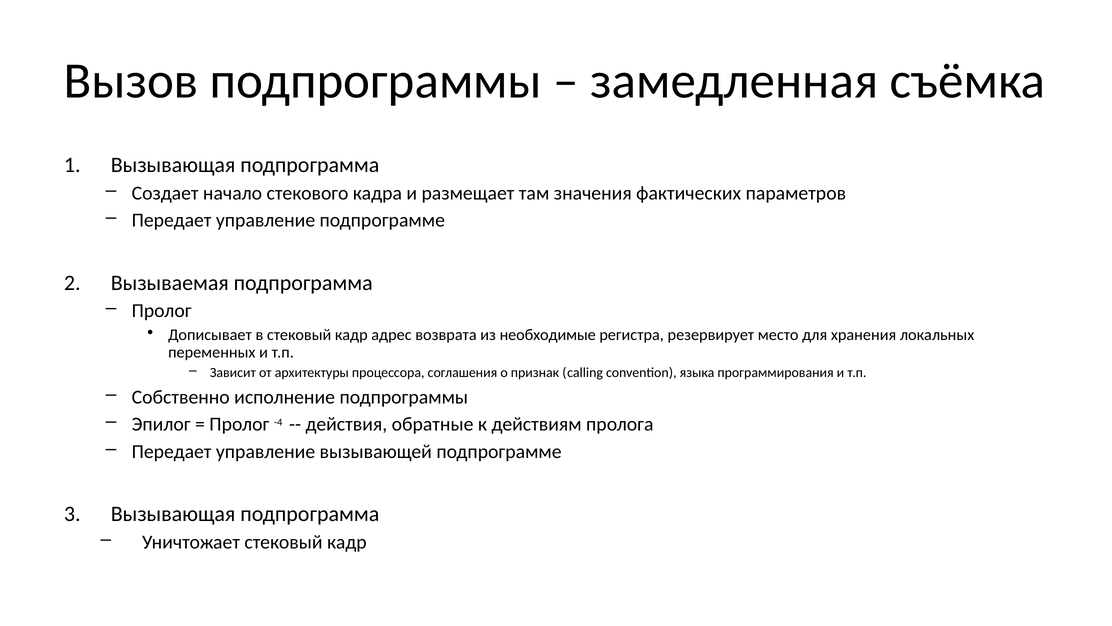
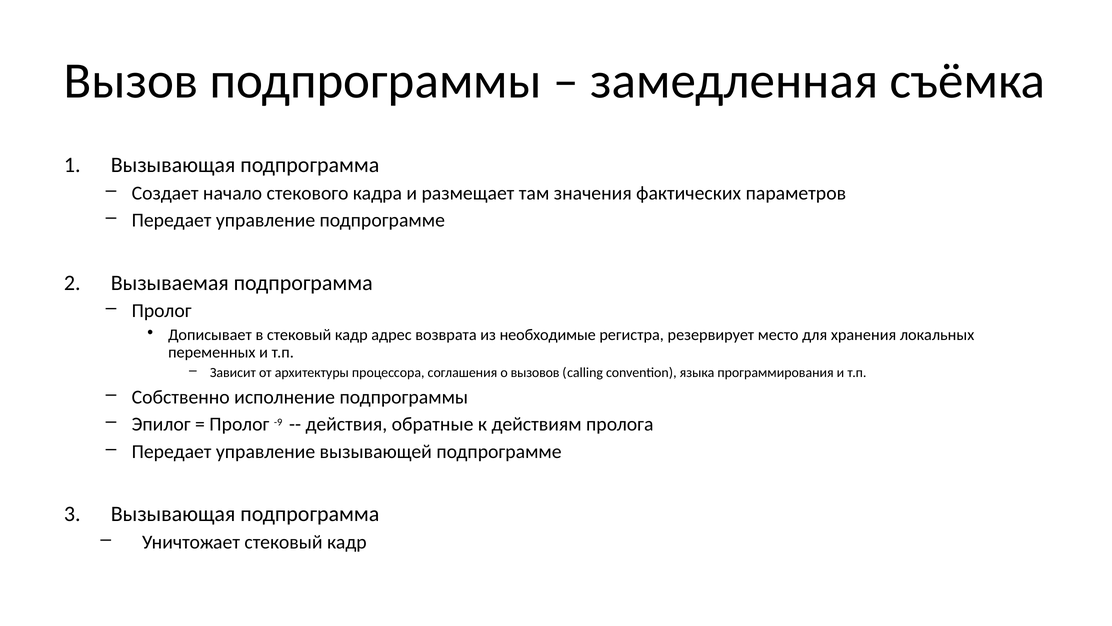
признак: признак -> вызовов
-4: -4 -> -9
